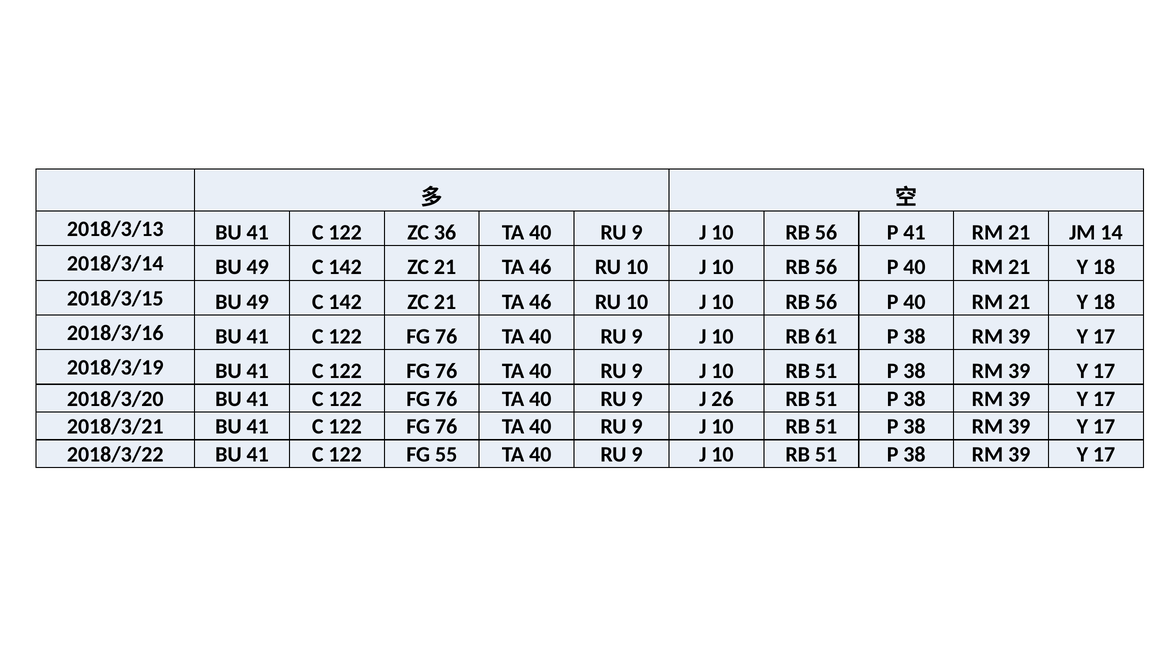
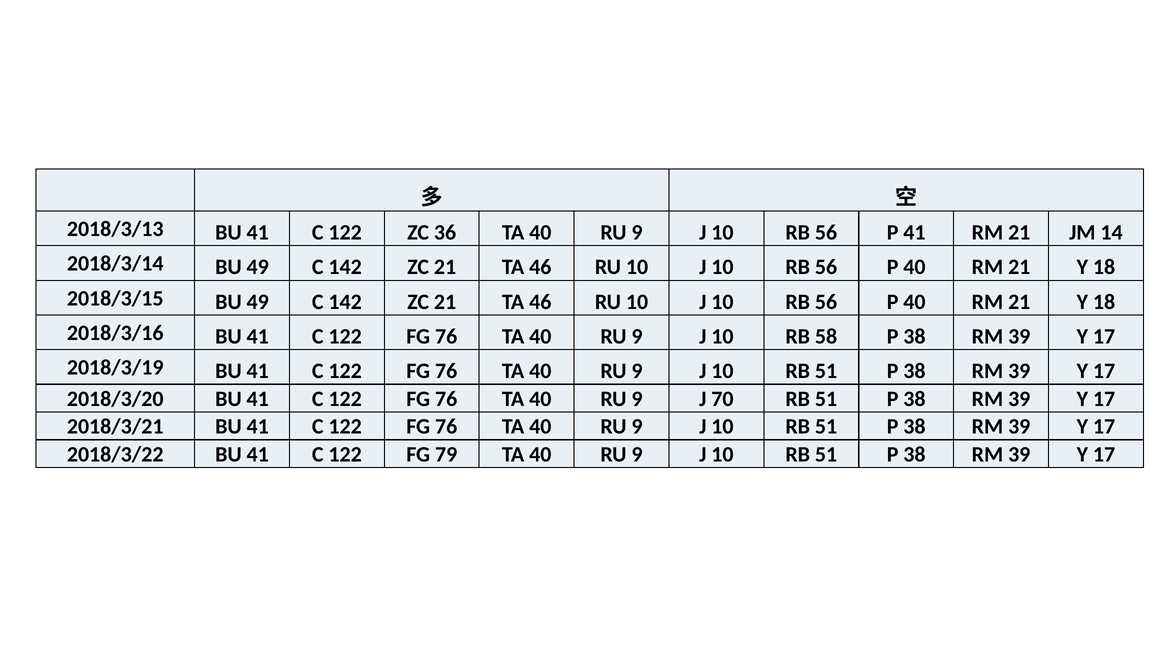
61: 61 -> 58
26: 26 -> 70
55: 55 -> 79
